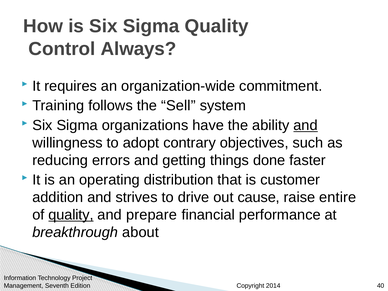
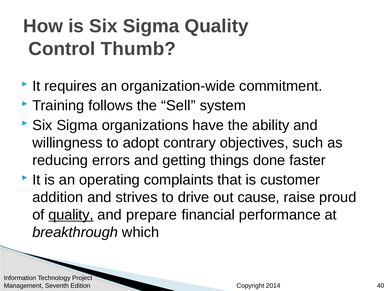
Always: Always -> Thumb
and at (306, 125) underline: present -> none
distribution: distribution -> complaints
entire: entire -> proud
about: about -> which
